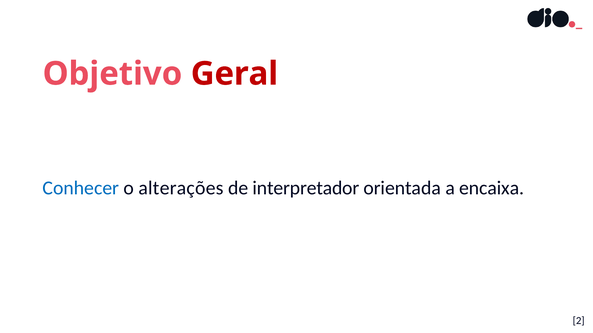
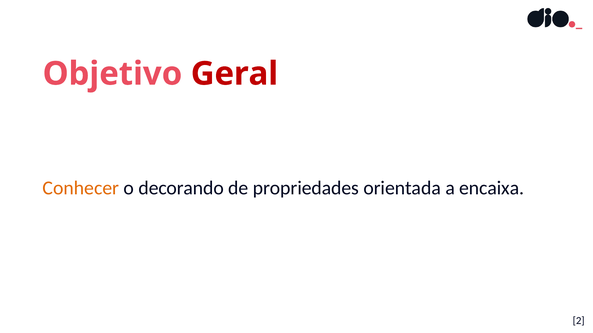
Conhecer colour: blue -> orange
alterações: alterações -> decorando
interpretador: interpretador -> propriedades
